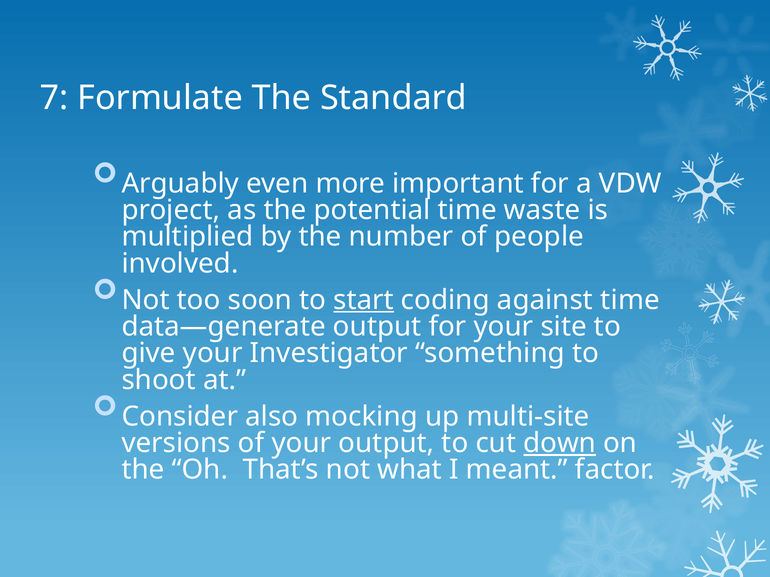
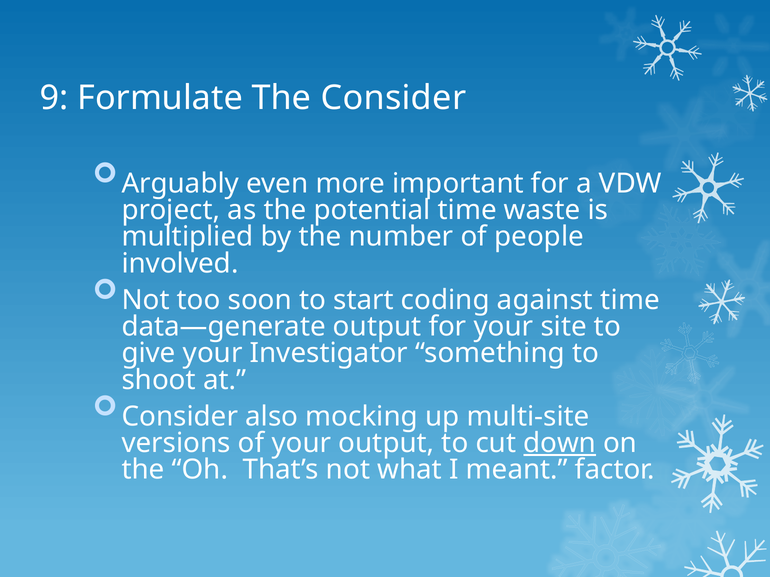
7: 7 -> 9
The Standard: Standard -> Consider
start underline: present -> none
